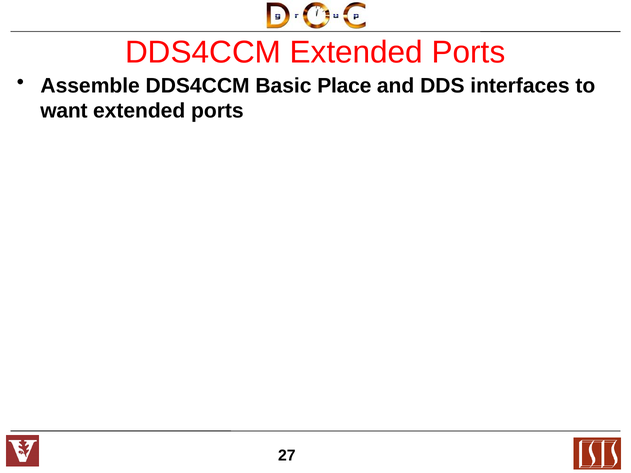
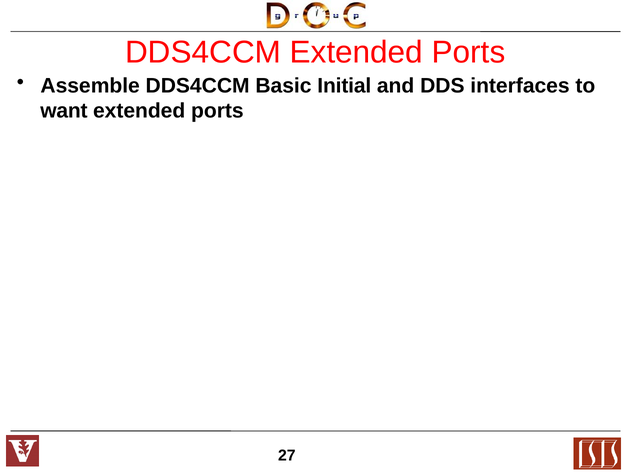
Place: Place -> Initial
